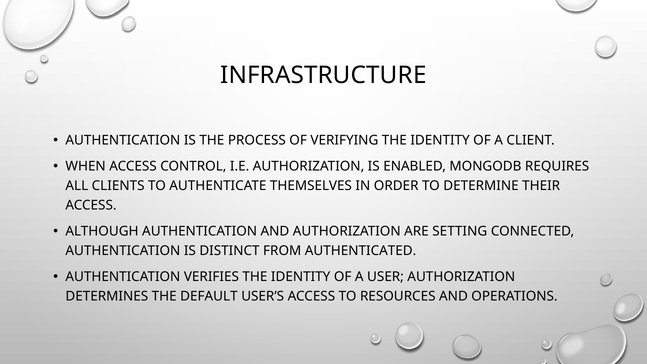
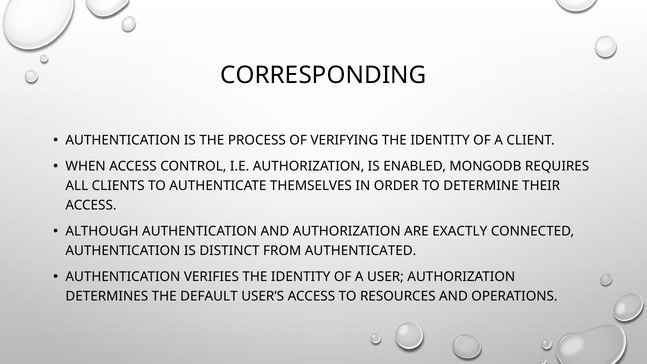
INFRASTRUCTURE: INFRASTRUCTURE -> CORRESPONDING
SETTING: SETTING -> EXACTLY
